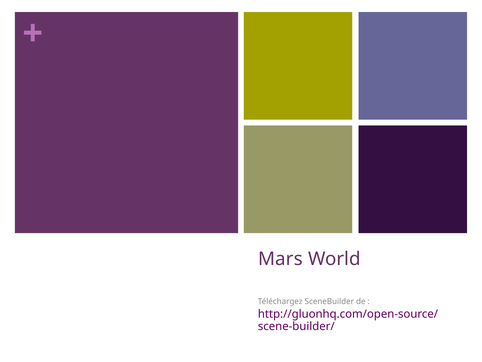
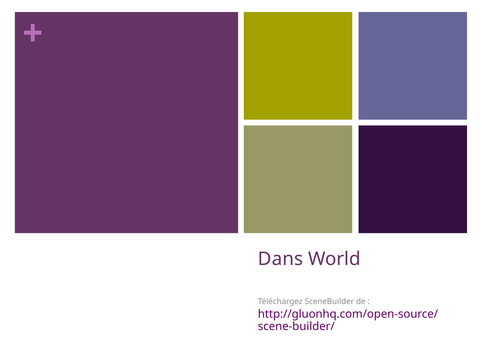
Mars: Mars -> Dans
